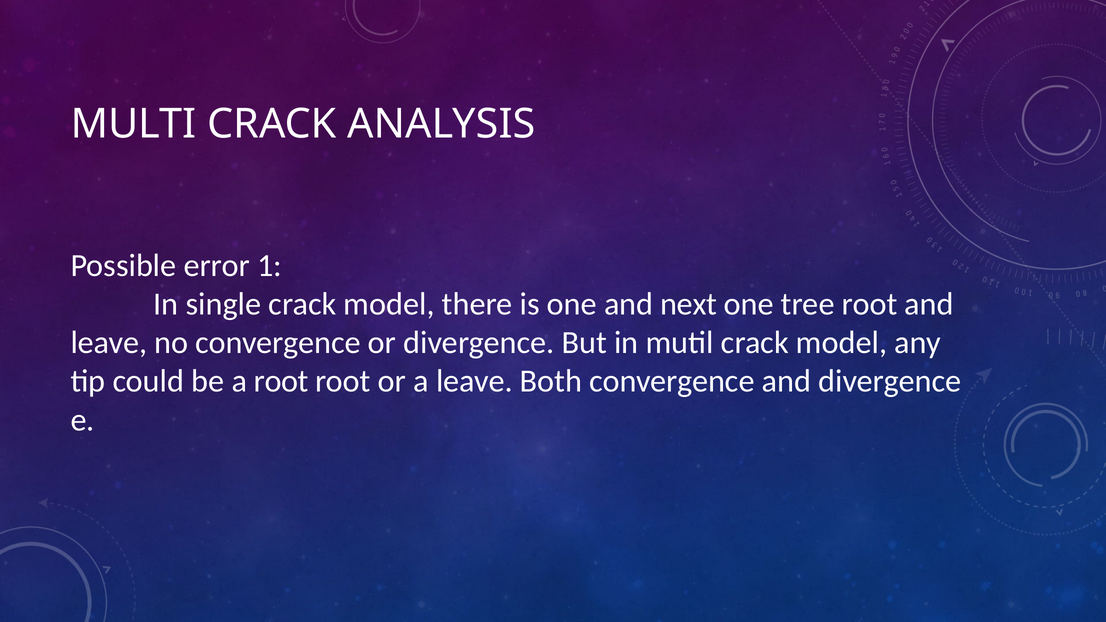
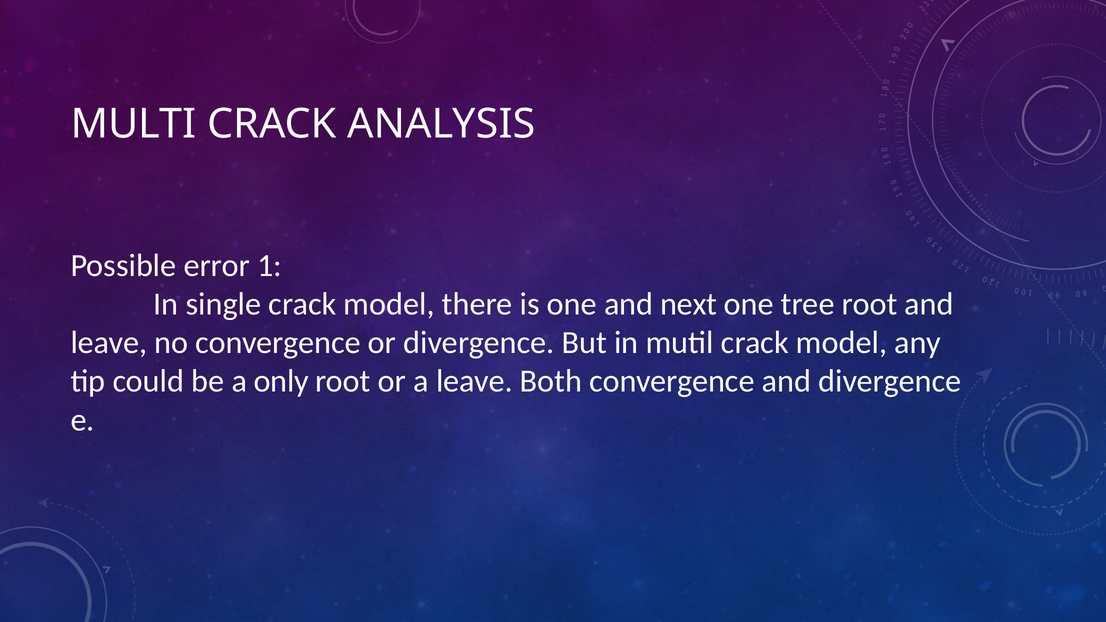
a root: root -> only
